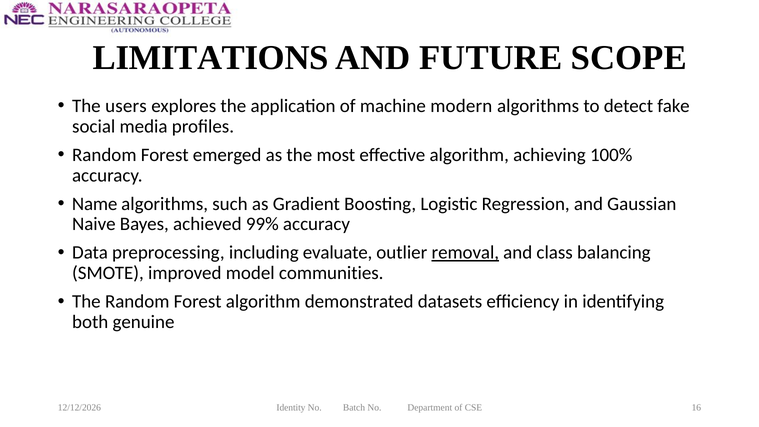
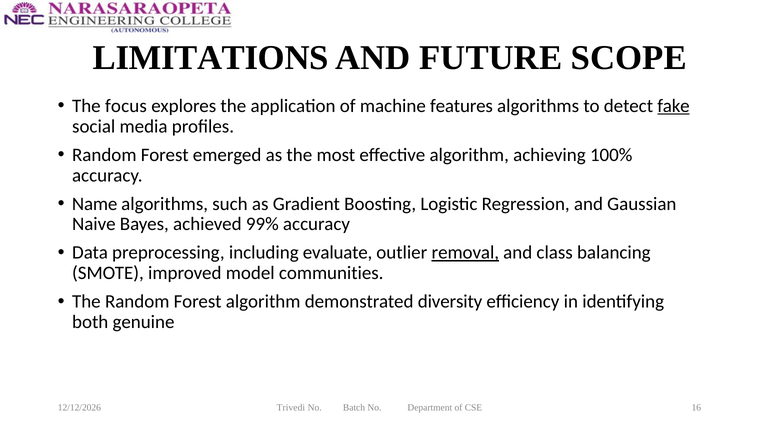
users: users -> focus
modern: modern -> features
fake underline: none -> present
datasets: datasets -> diversity
Identity: Identity -> Trivedi
